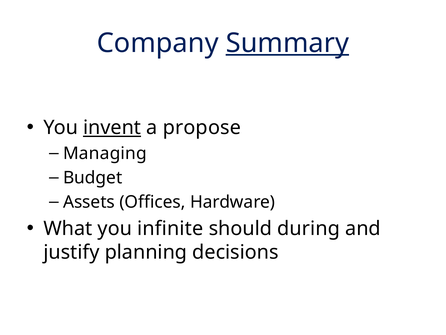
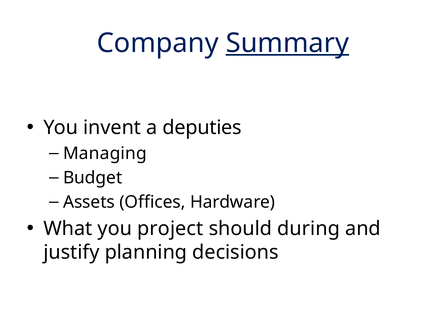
invent underline: present -> none
propose: propose -> deputies
infinite: infinite -> project
